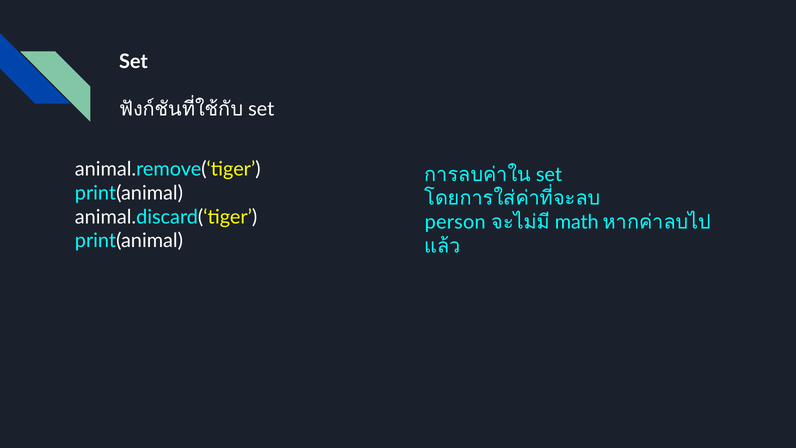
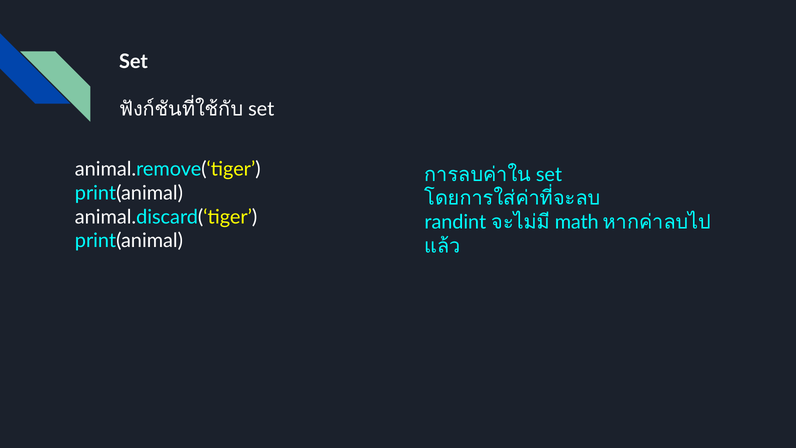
person: person -> randint
